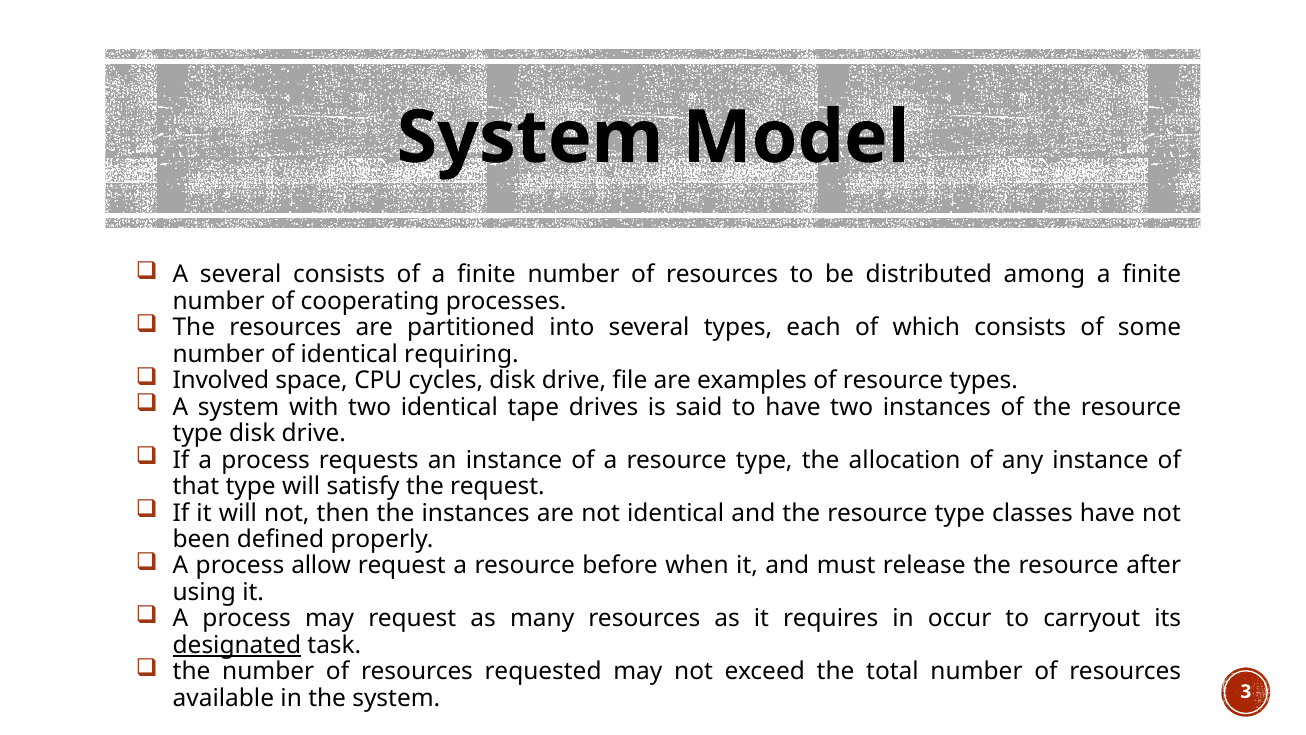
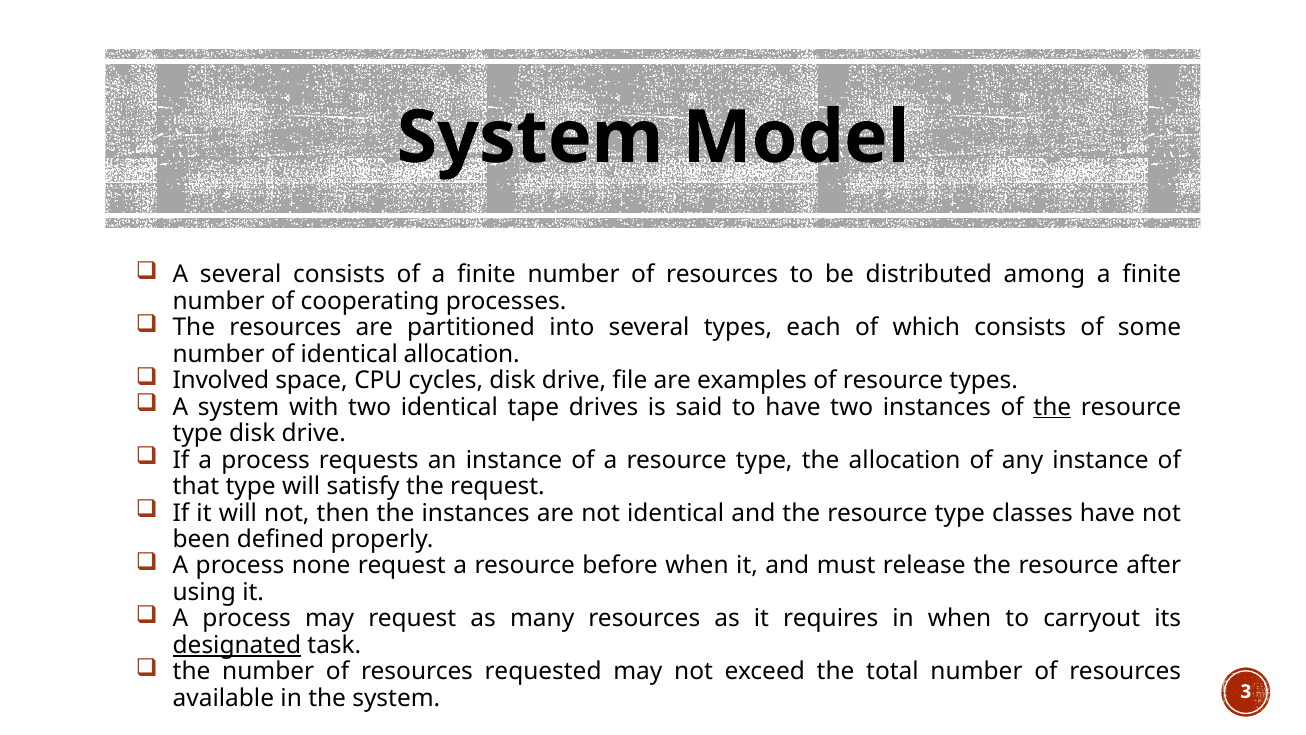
identical requiring: requiring -> allocation
the at (1052, 407) underline: none -> present
allow: allow -> none
in occur: occur -> when
